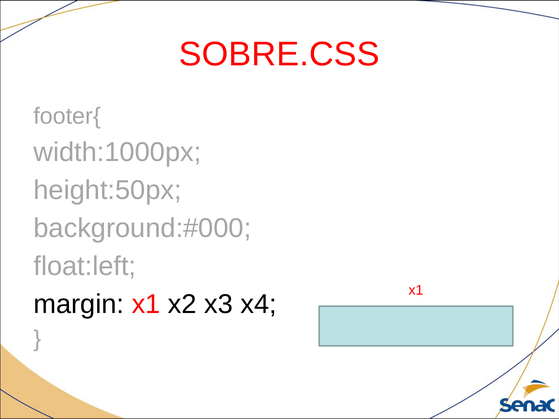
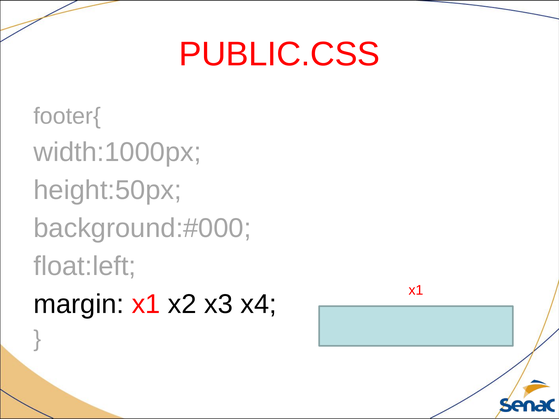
SOBRE.CSS: SOBRE.CSS -> PUBLIC.CSS
